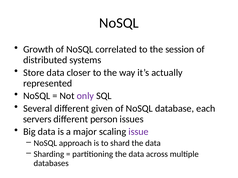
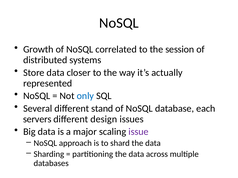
only colour: purple -> blue
given: given -> stand
person: person -> design
